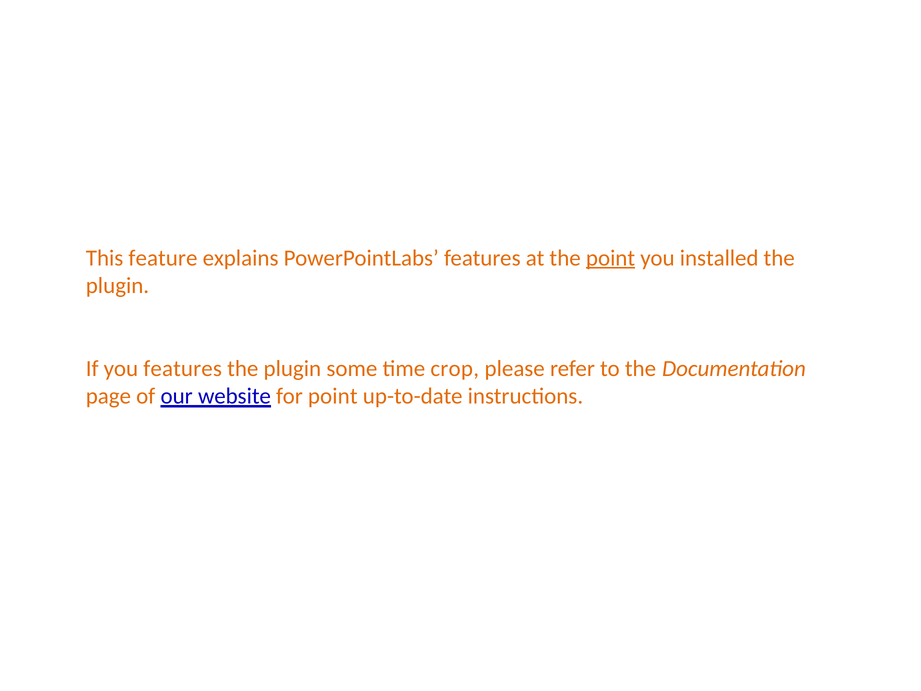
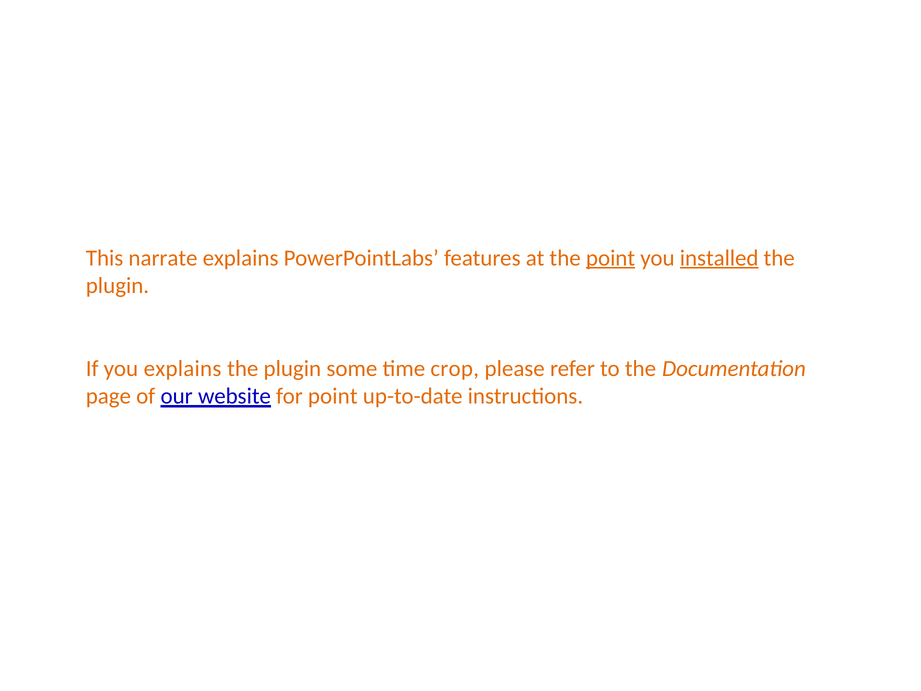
feature: feature -> narrate
installed underline: none -> present
you features: features -> explains
